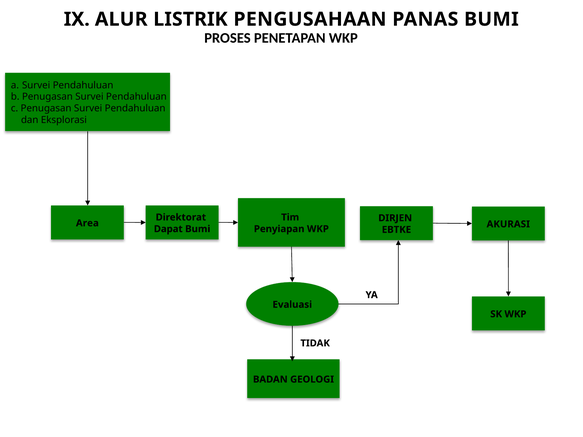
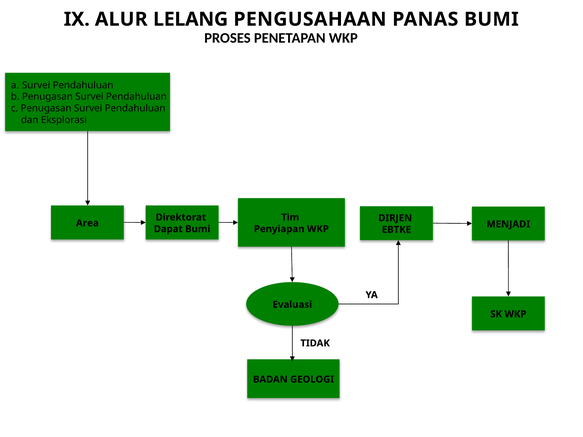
LISTRIK: LISTRIK -> LELANG
AKURASI: AKURASI -> MENJADI
